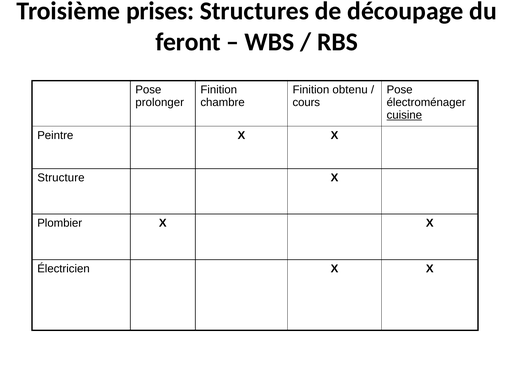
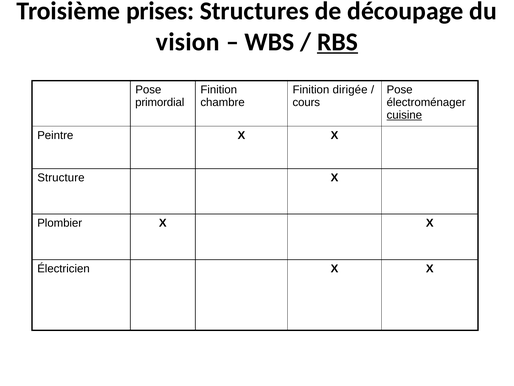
feront: feront -> vision
RBS underline: none -> present
obtenu: obtenu -> dirigée
prolonger: prolonger -> primordial
